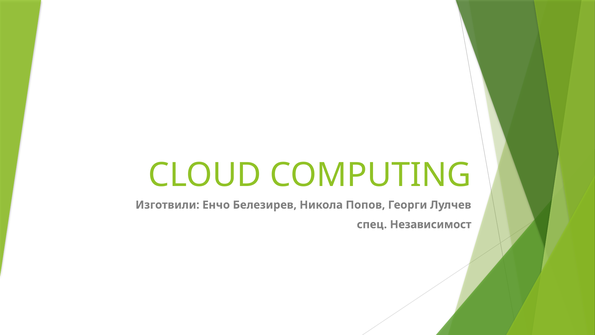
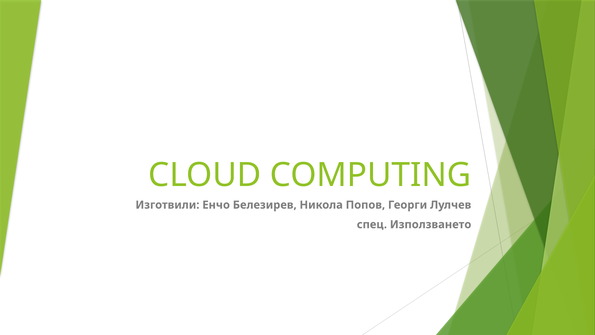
Независимост: Независимост -> Използването
